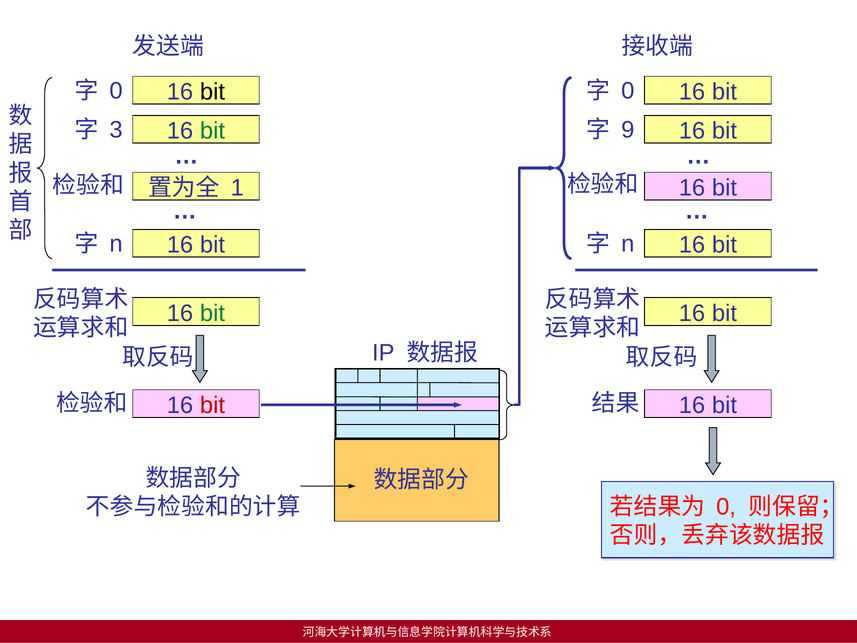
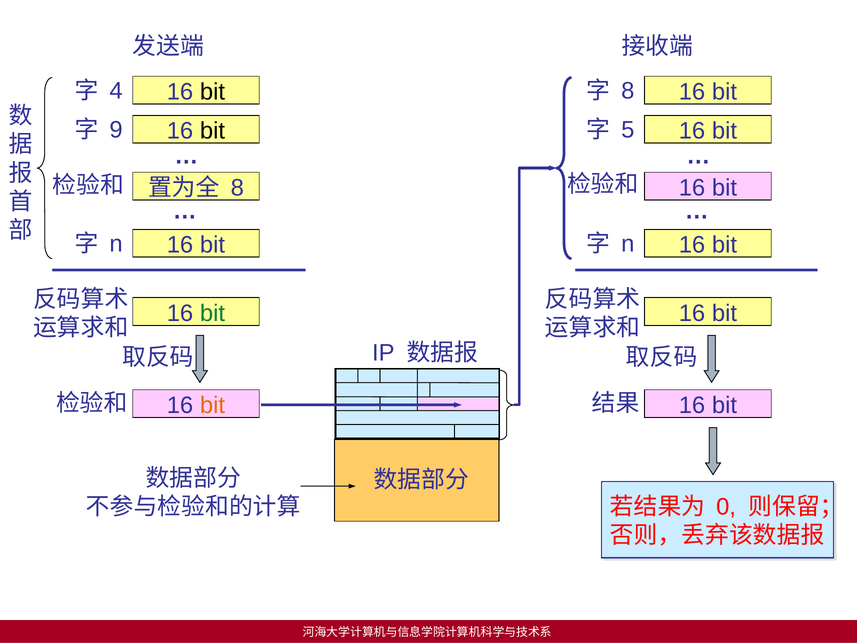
0 at (116, 91): 0 -> 4
0 at (628, 91): 0 -> 8
bit at (212, 131) colour: green -> black
3: 3 -> 9
9: 9 -> 5
1 at (237, 188): 1 -> 8
bit at (212, 405) colour: red -> orange
